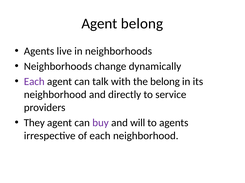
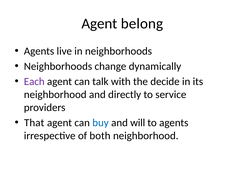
the belong: belong -> decide
They: They -> That
buy colour: purple -> blue
of each: each -> both
